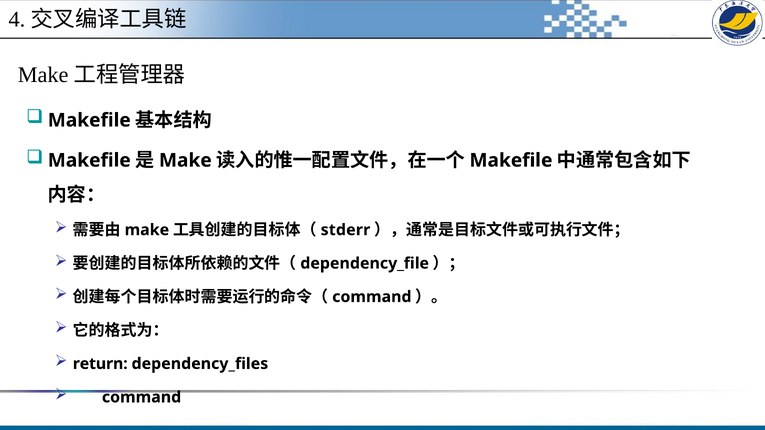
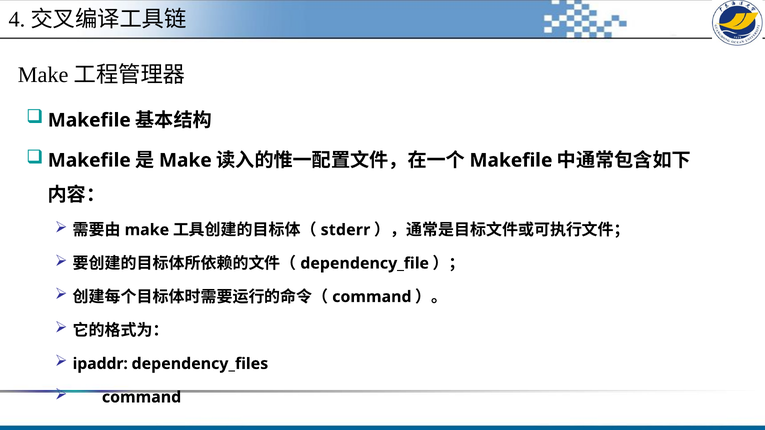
return: return -> ipaddr
